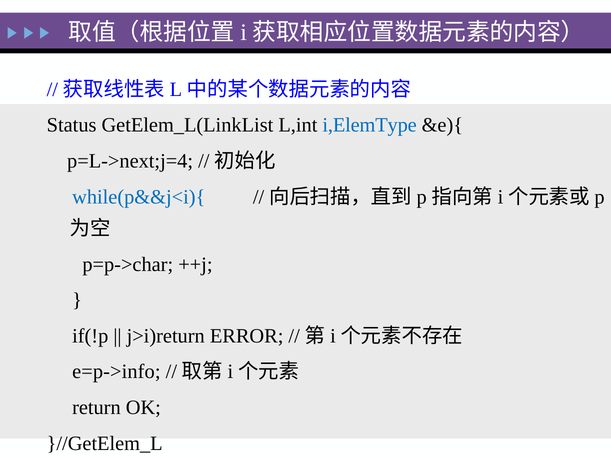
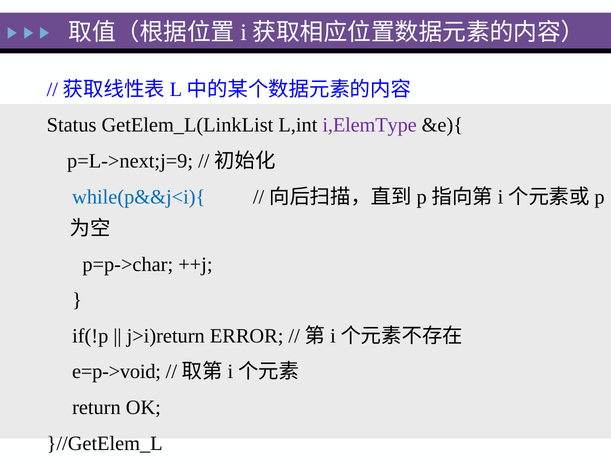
i,ElemType colour: blue -> purple
p=L->next;j=4: p=L->next;j=4 -> p=L->next;j=9
e=p->info: e=p->info -> e=p->void
